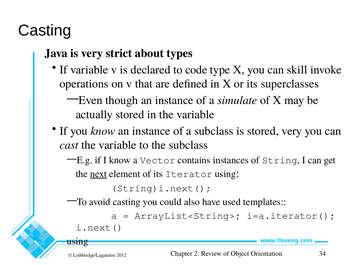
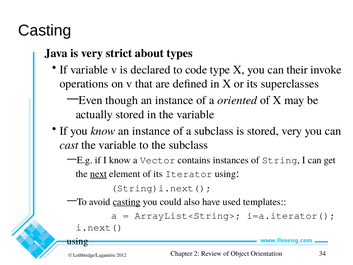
skill: skill -> their
simulate: simulate -> oriented
casting at (127, 202) underline: none -> present
